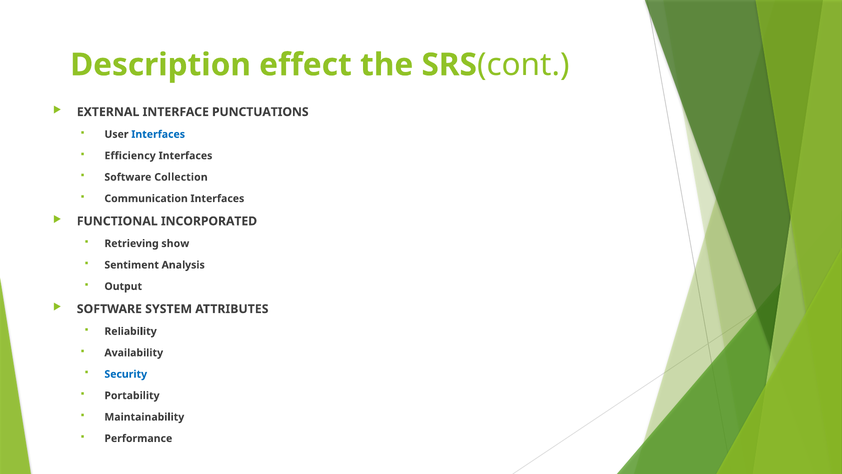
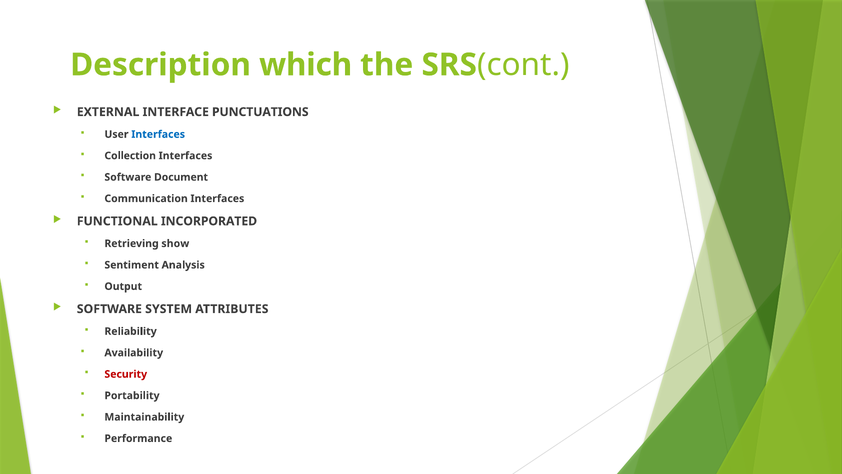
effect: effect -> which
Efficiency: Efficiency -> Collection
Collection: Collection -> Document
Security colour: blue -> red
